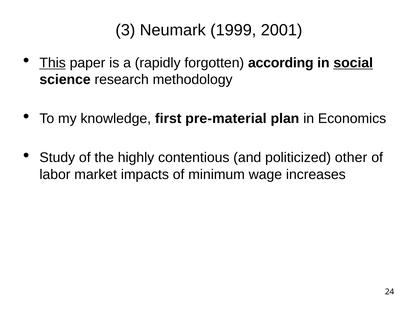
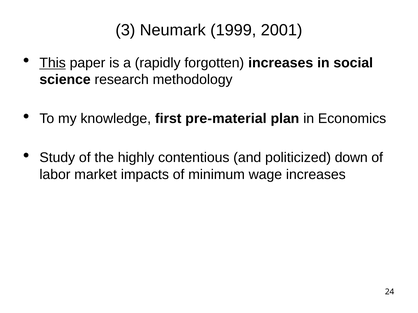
forgotten according: according -> increases
social underline: present -> none
other: other -> down
